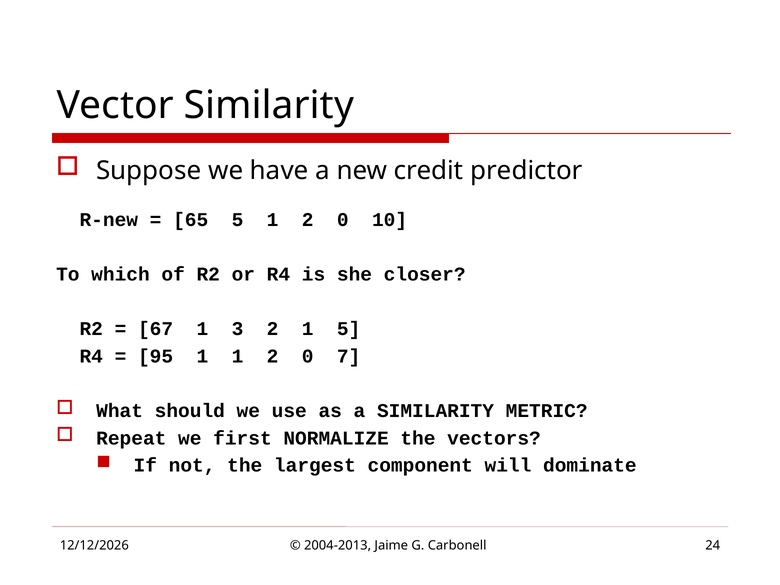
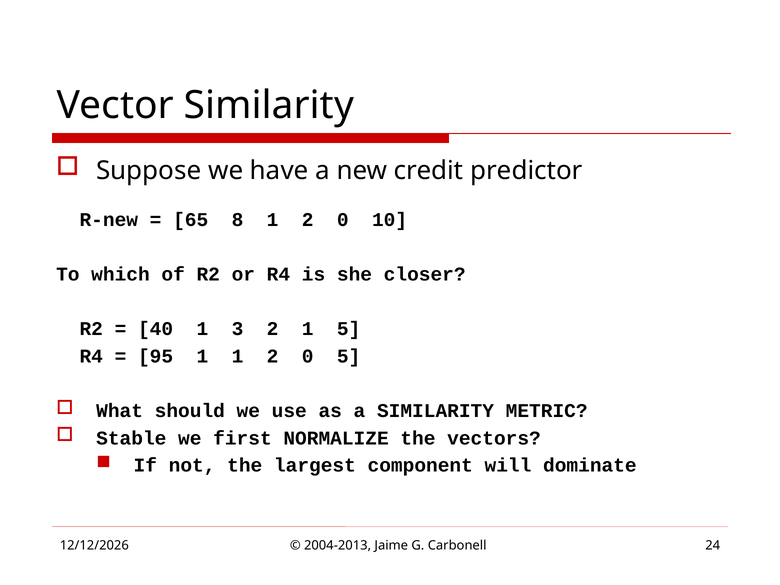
65 5: 5 -> 8
67: 67 -> 40
0 7: 7 -> 5
Repeat: Repeat -> Stable
